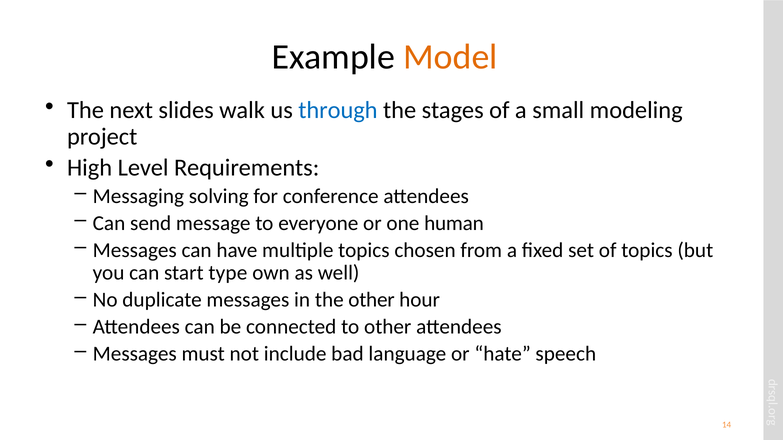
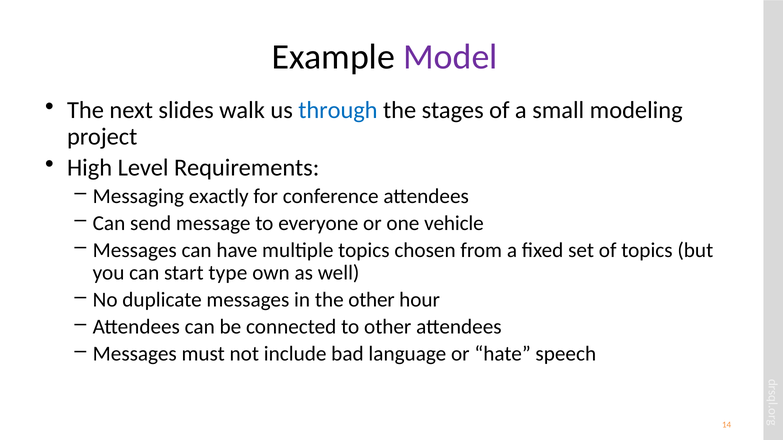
Model colour: orange -> purple
solving: solving -> exactly
human: human -> vehicle
